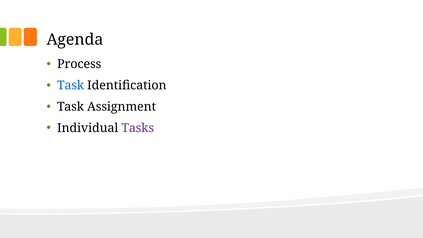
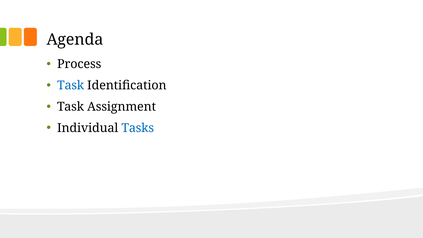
Tasks colour: purple -> blue
